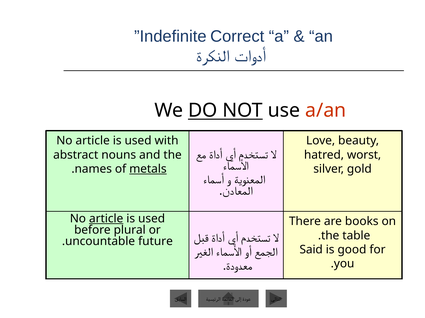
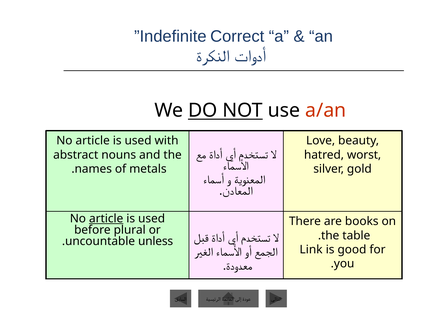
metals underline: present -> none
future: future -> unless
Said: Said -> Link
